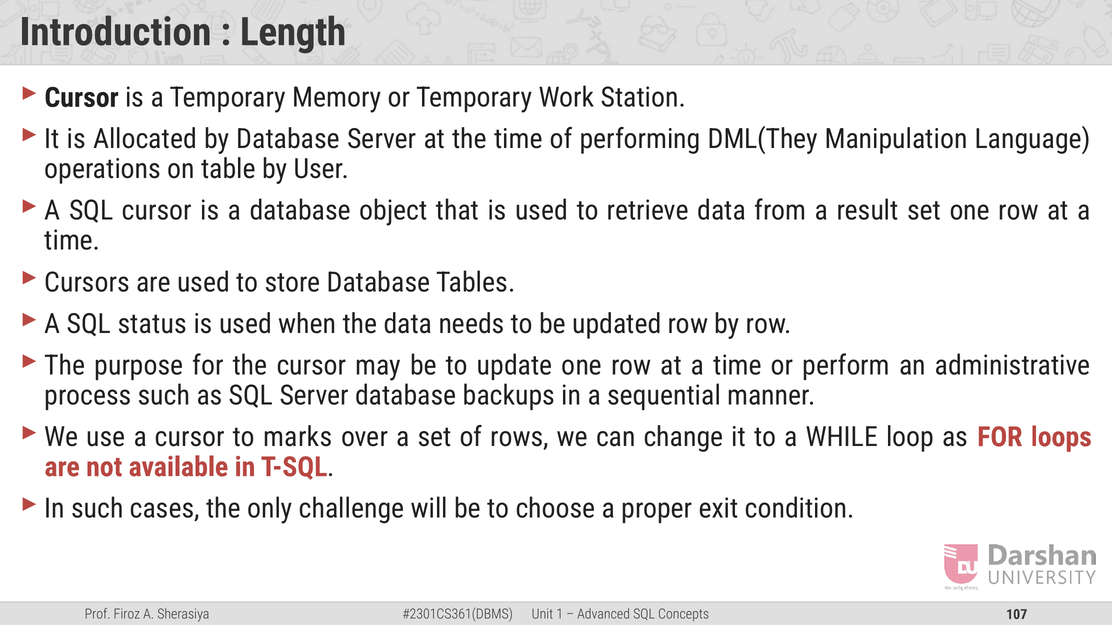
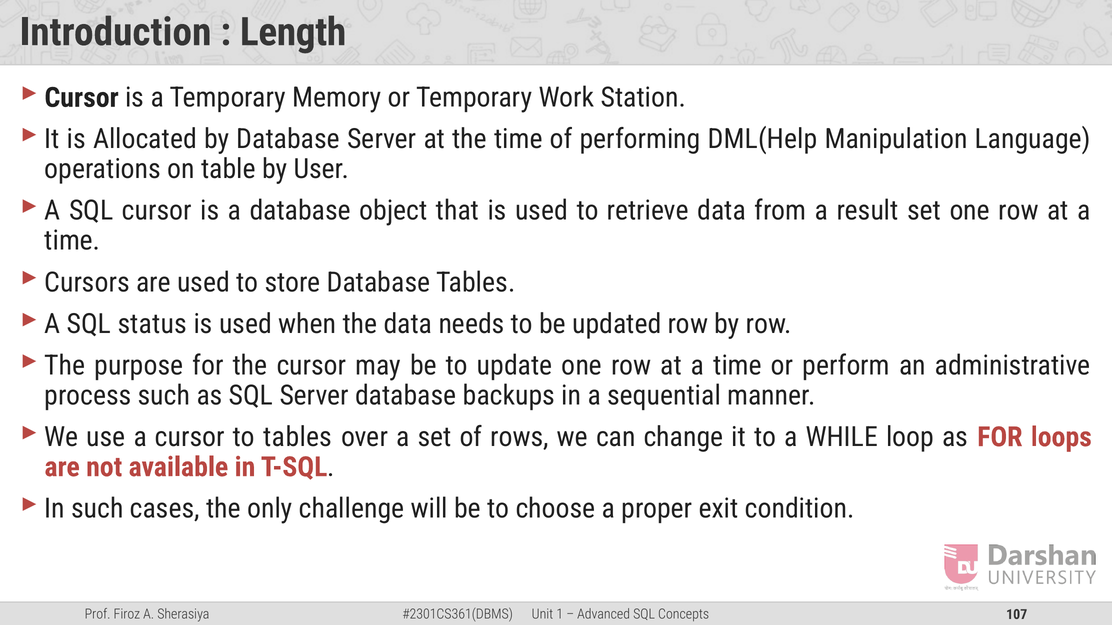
DML(They: DML(They -> DML(Help
to marks: marks -> tables
